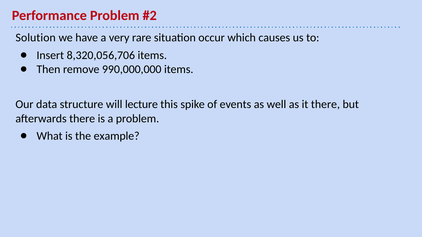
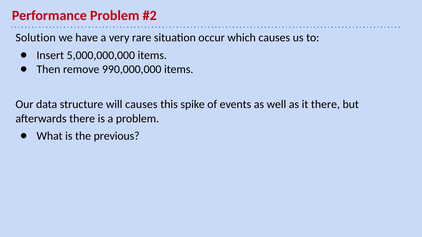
8,320,056,706: 8,320,056,706 -> 5,000,000,000
will lecture: lecture -> causes
example: example -> previous
